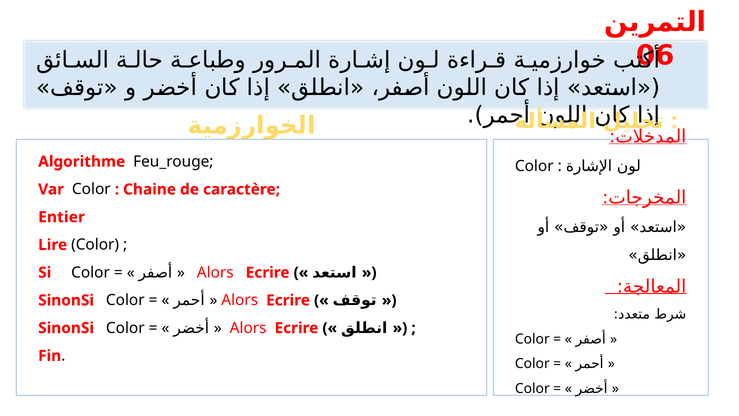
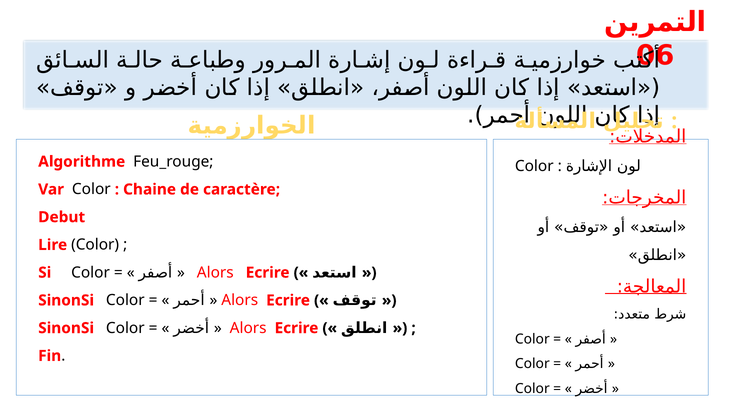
Entier: Entier -> Debut
